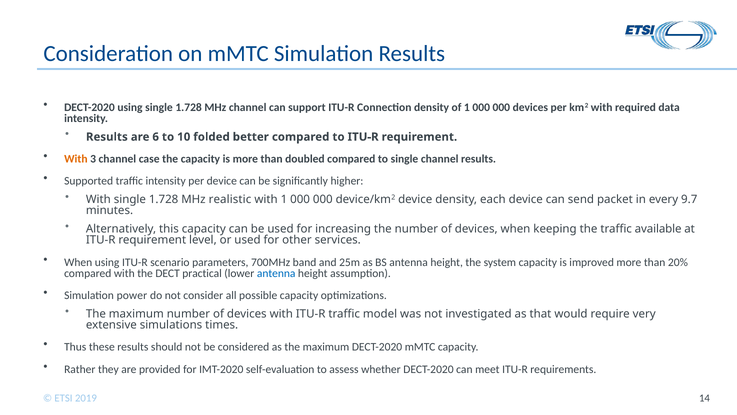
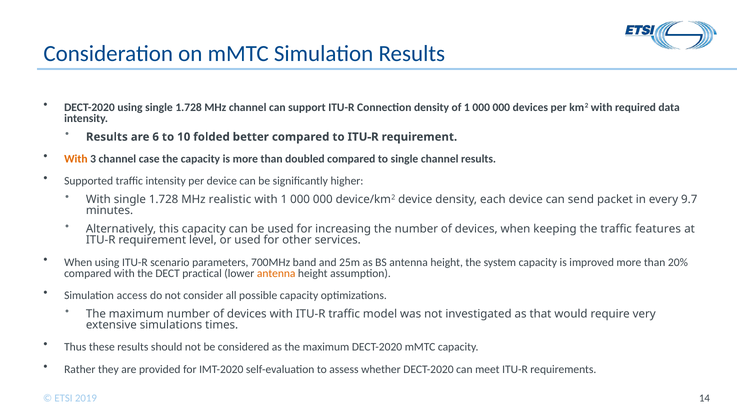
available: available -> features
antenna at (276, 273) colour: blue -> orange
power: power -> access
